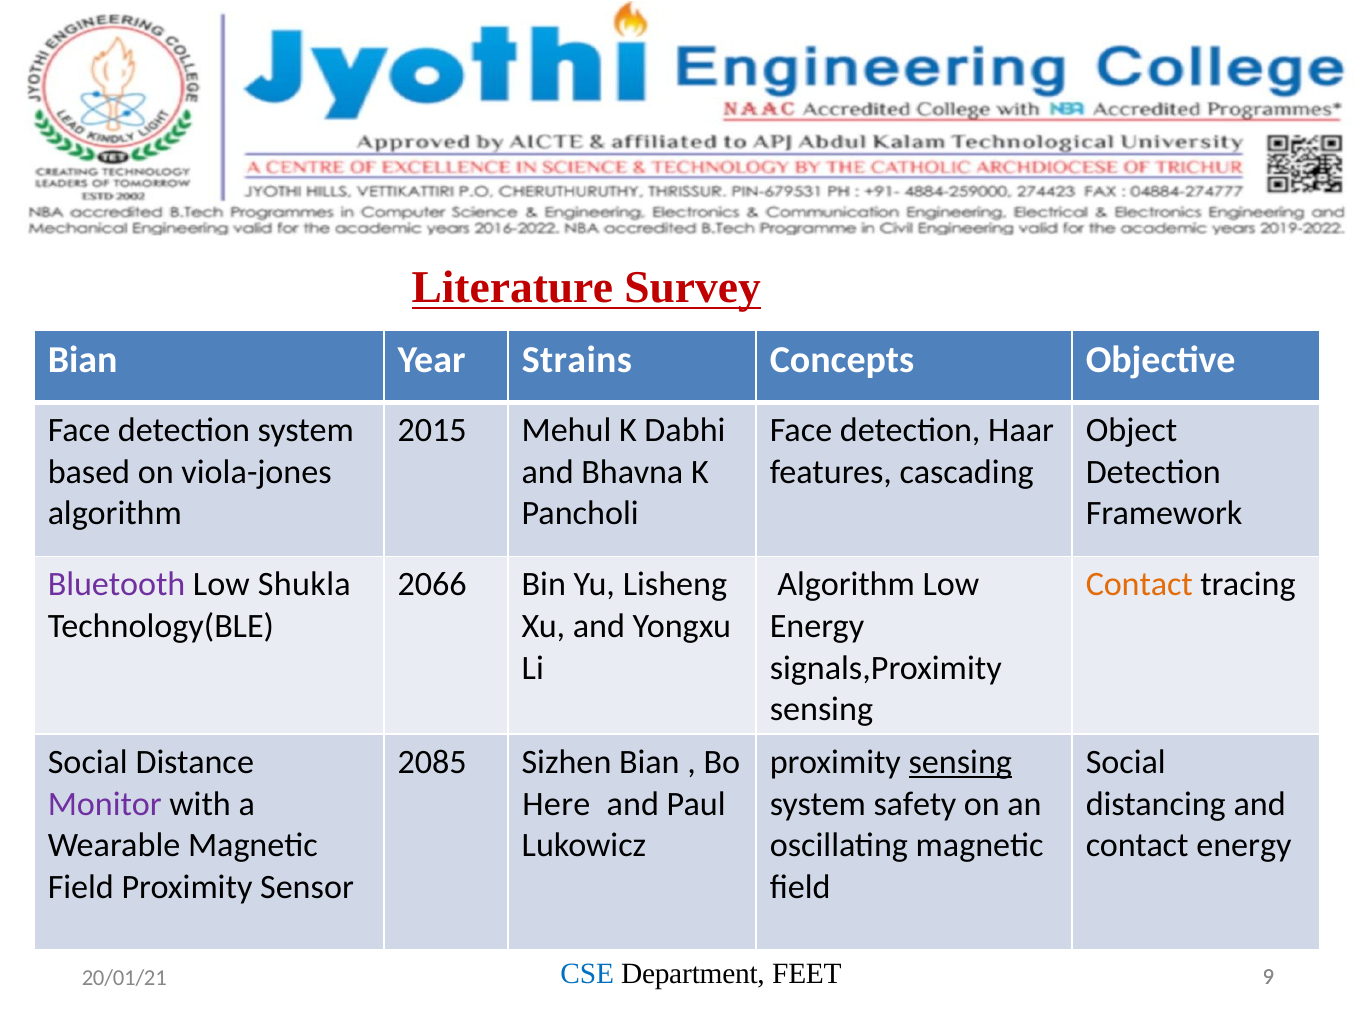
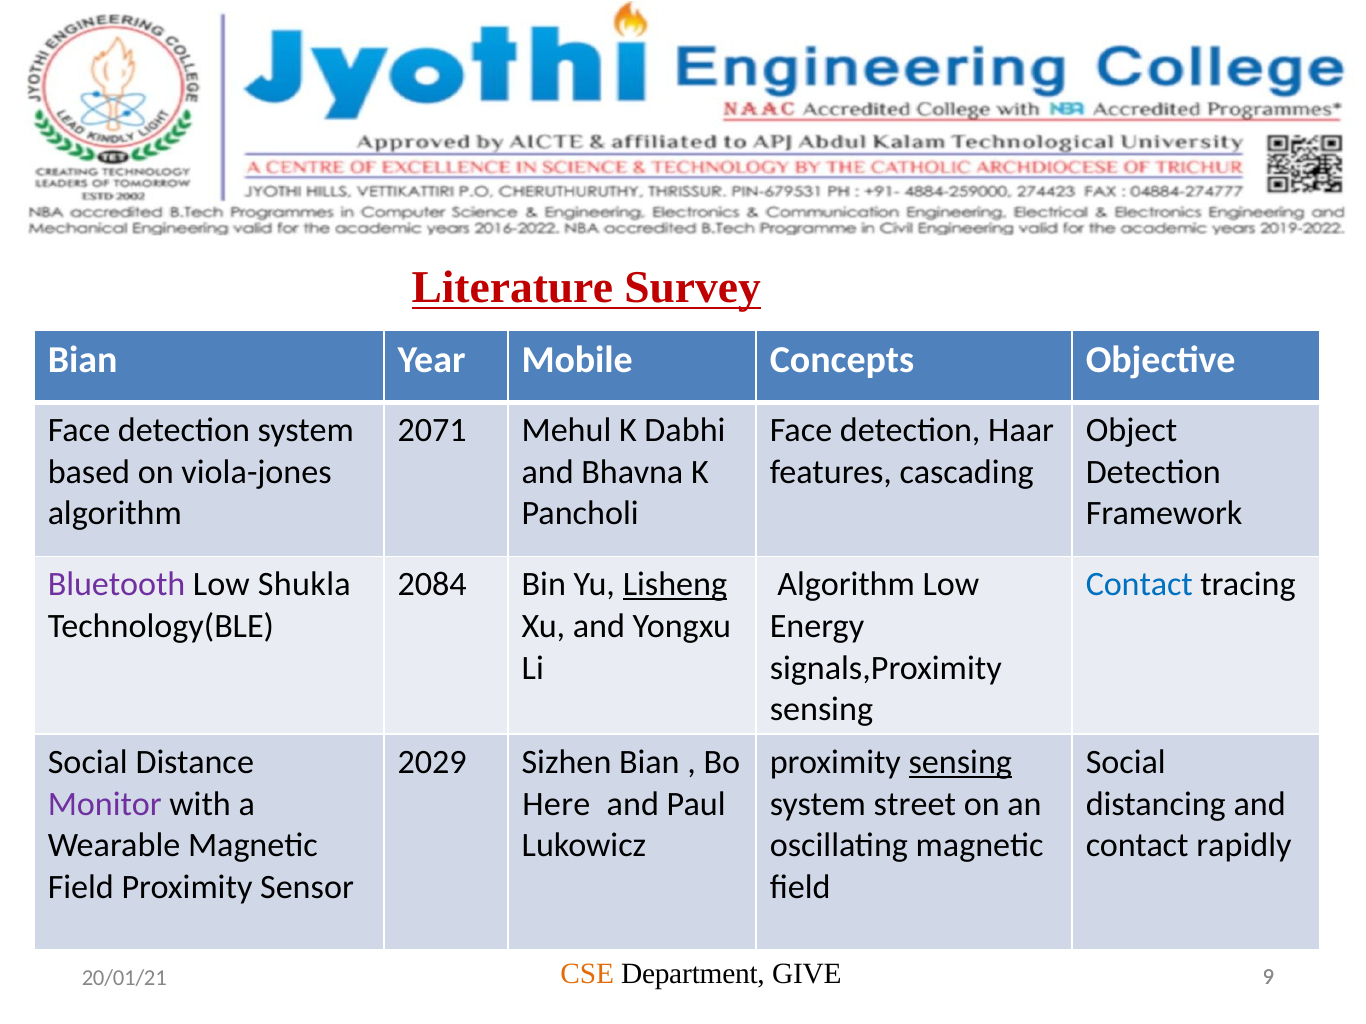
Strains: Strains -> Mobile
2015: 2015 -> 2071
2066: 2066 -> 2084
Lisheng underline: none -> present
Contact at (1139, 585) colour: orange -> blue
2085: 2085 -> 2029
safety: safety -> street
contact energy: energy -> rapidly
CSE colour: blue -> orange
FEET: FEET -> GIVE
